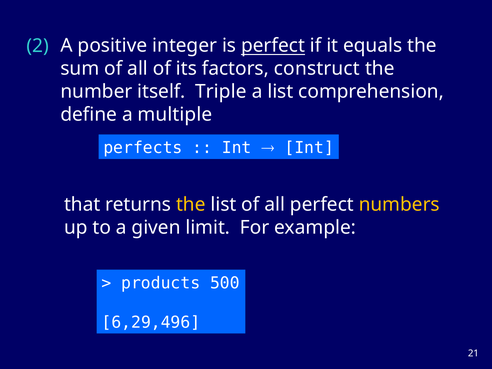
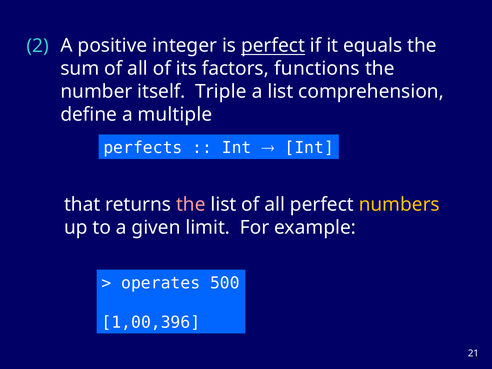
construct: construct -> functions
the at (191, 204) colour: yellow -> pink
products: products -> operates
6,29,496: 6,29,496 -> 1,00,396
